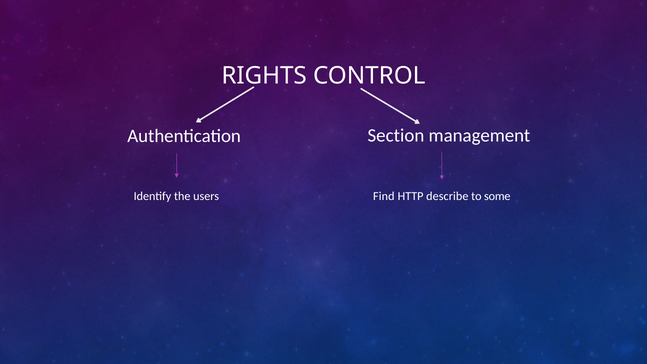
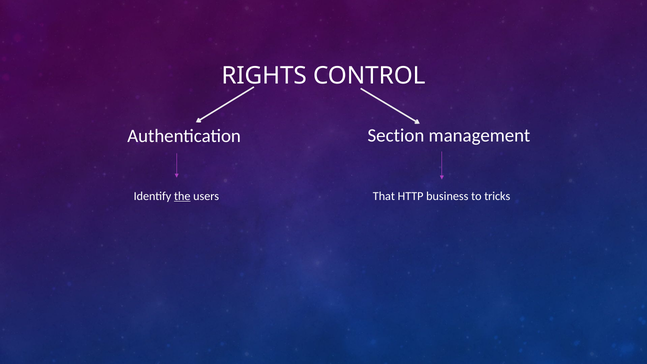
the underline: none -> present
Find: Find -> That
describe: describe -> business
some: some -> tricks
